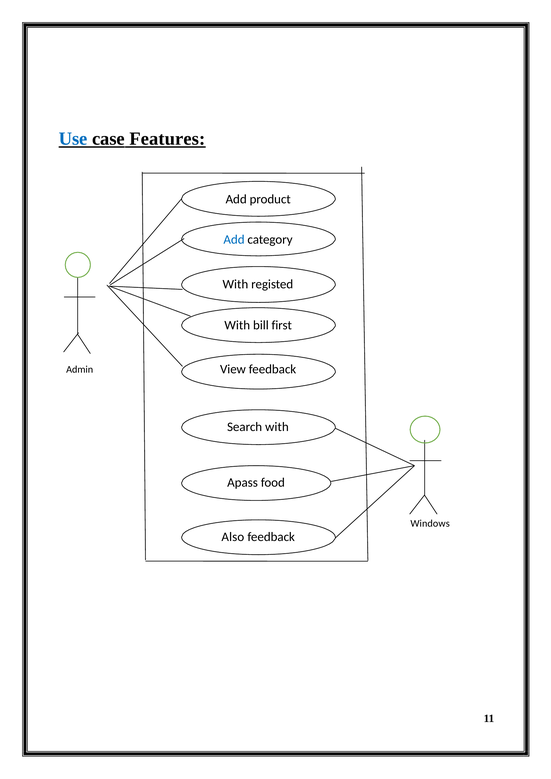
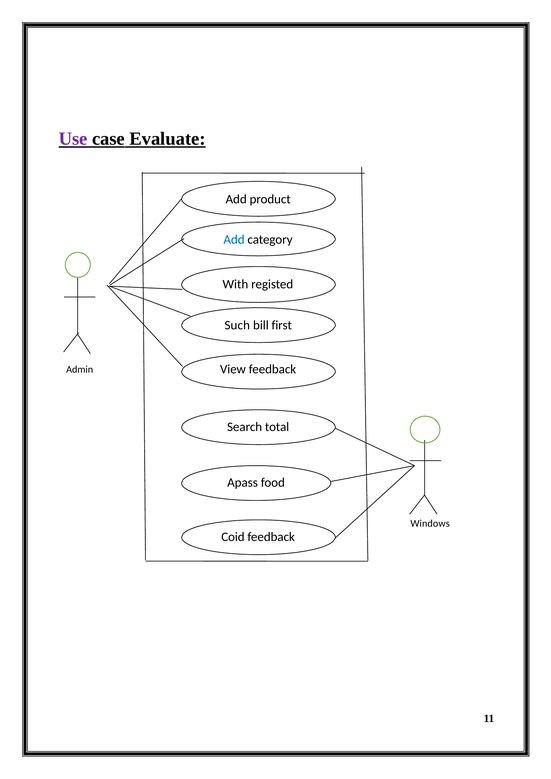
Use colour: blue -> purple
Features: Features -> Evaluate
With at (237, 326): With -> Such
Search with: with -> total
Also: Also -> Coid
